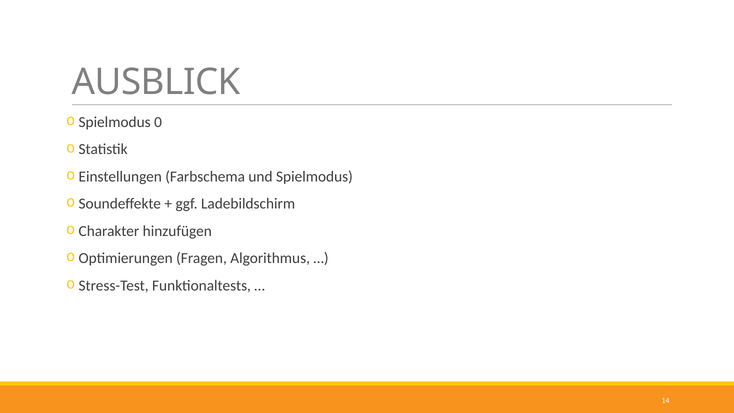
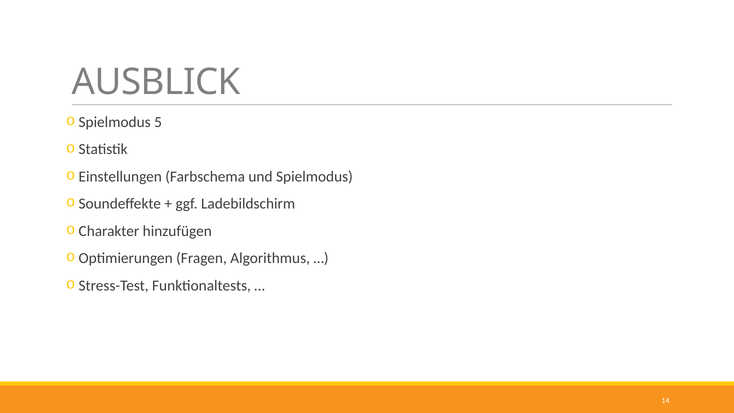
0: 0 -> 5
